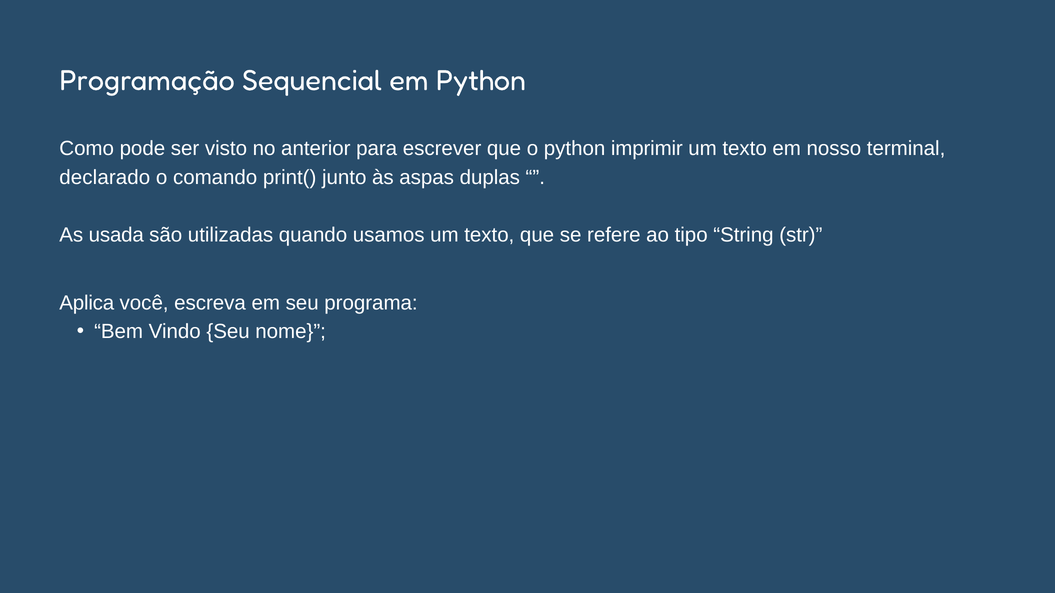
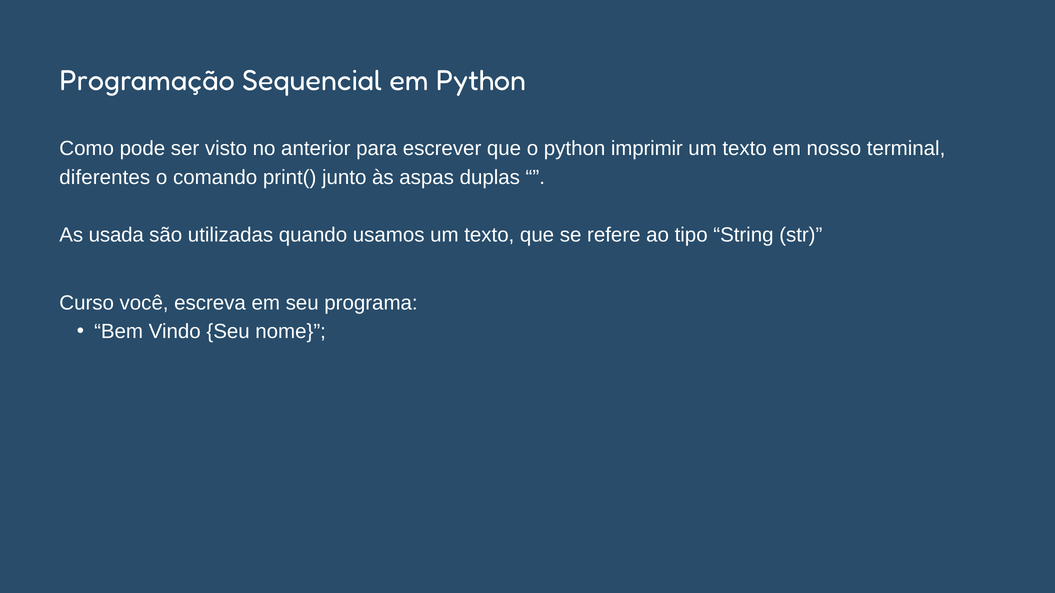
declarado: declarado -> diferentes
Aplica: Aplica -> Curso
